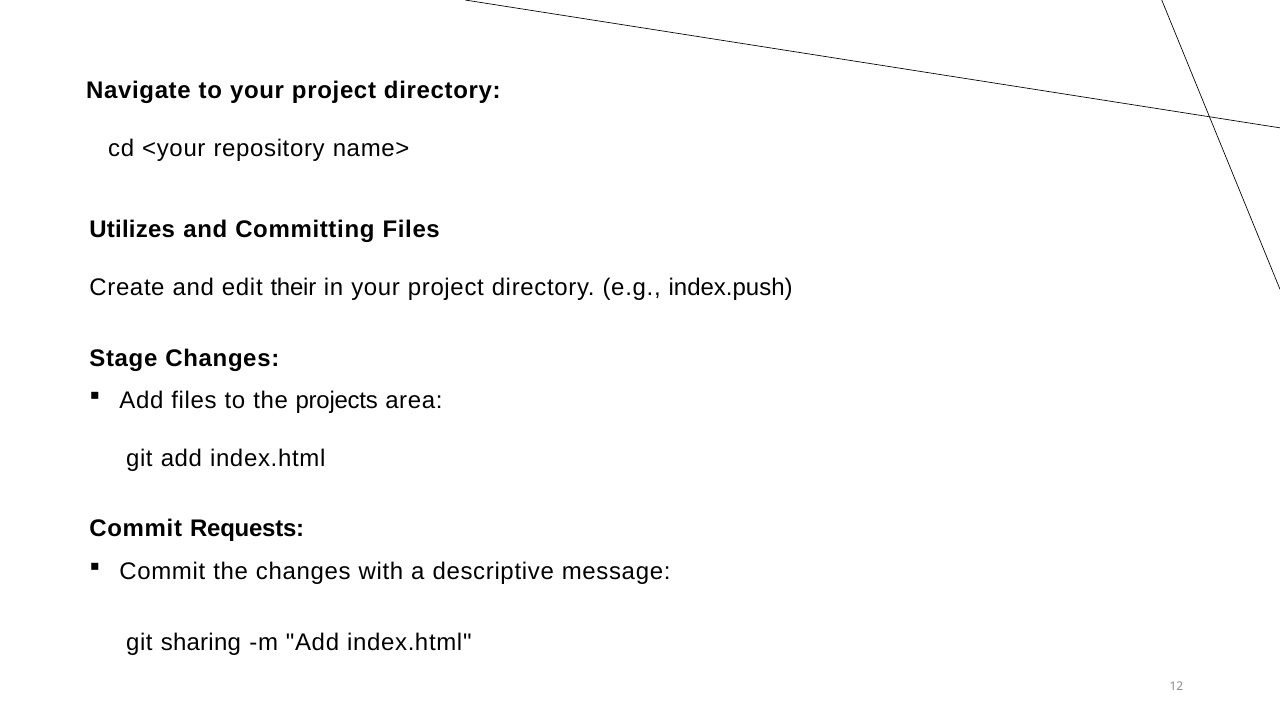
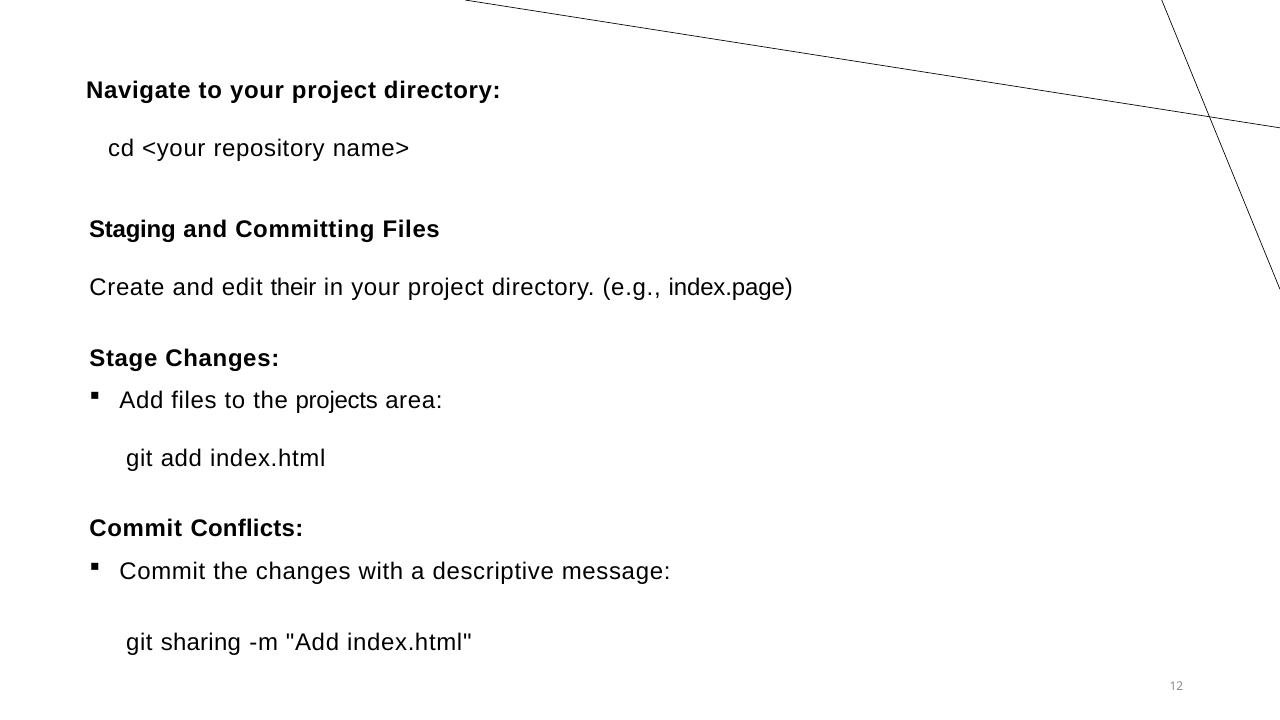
Utilizes: Utilizes -> Staging
index.push: index.push -> index.page
Requests: Requests -> Conflicts
